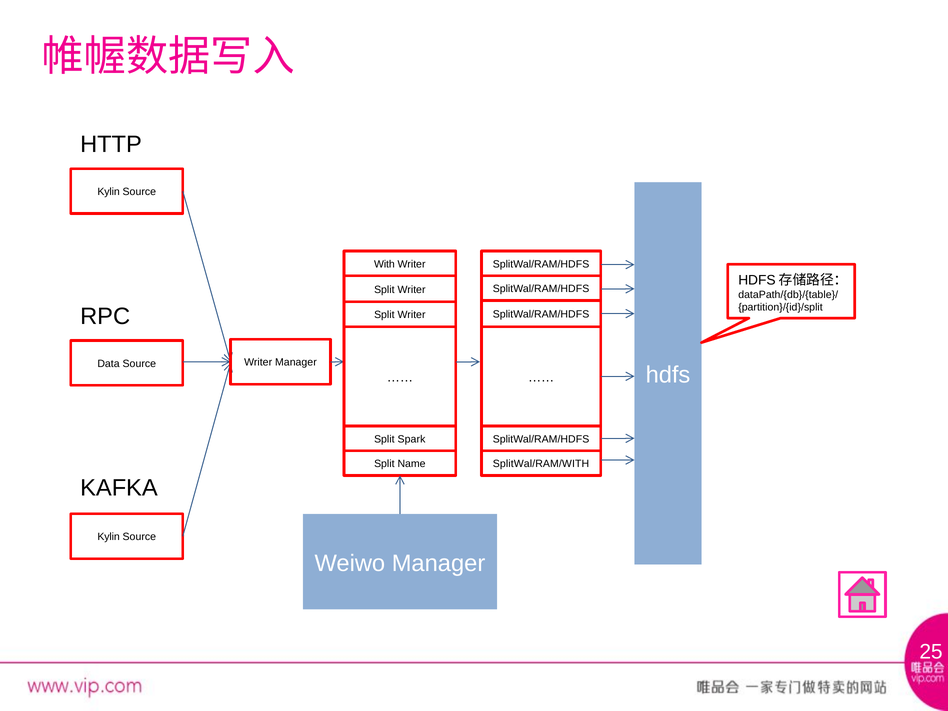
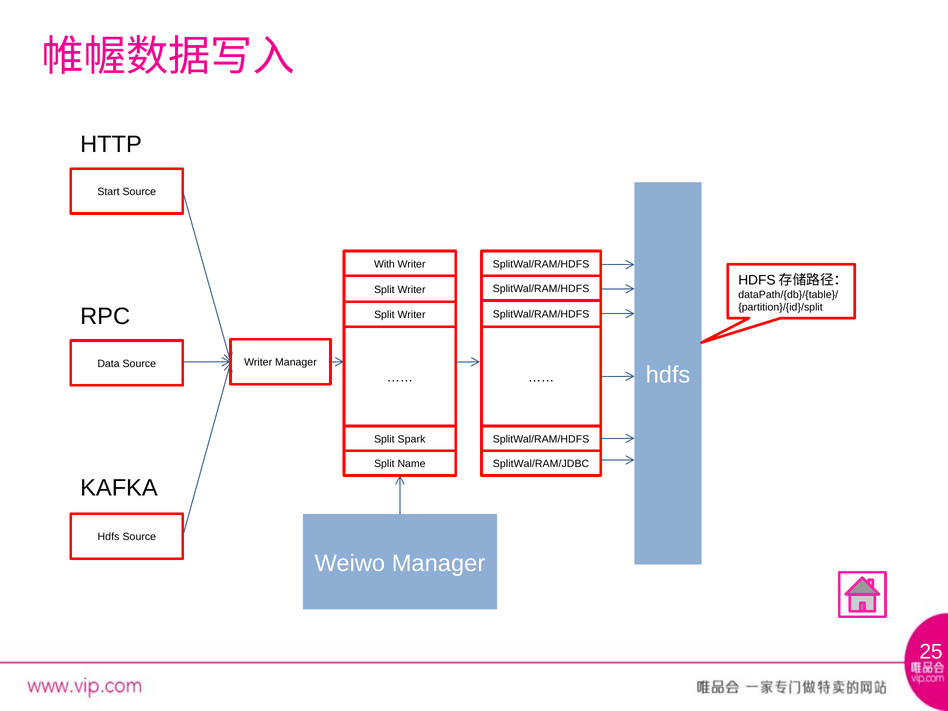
Kylin at (109, 192): Kylin -> Start
SplitWal/RAM/WITH: SplitWal/RAM/WITH -> SplitWal/RAM/JDBC
Kylin at (109, 537): Kylin -> Hdfs
